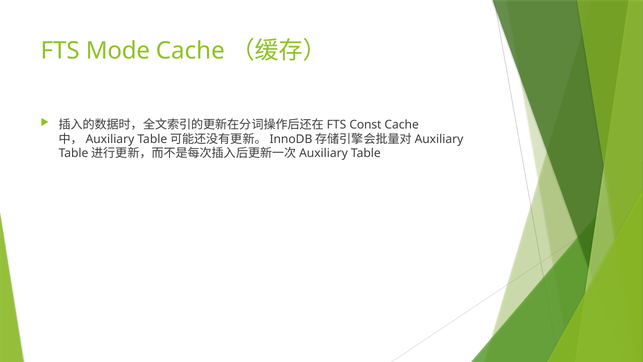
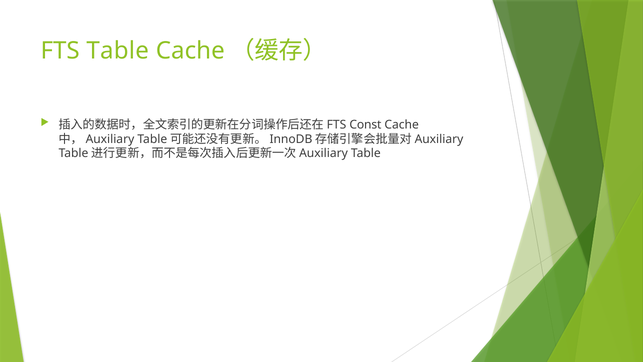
FTS Mode: Mode -> Table
